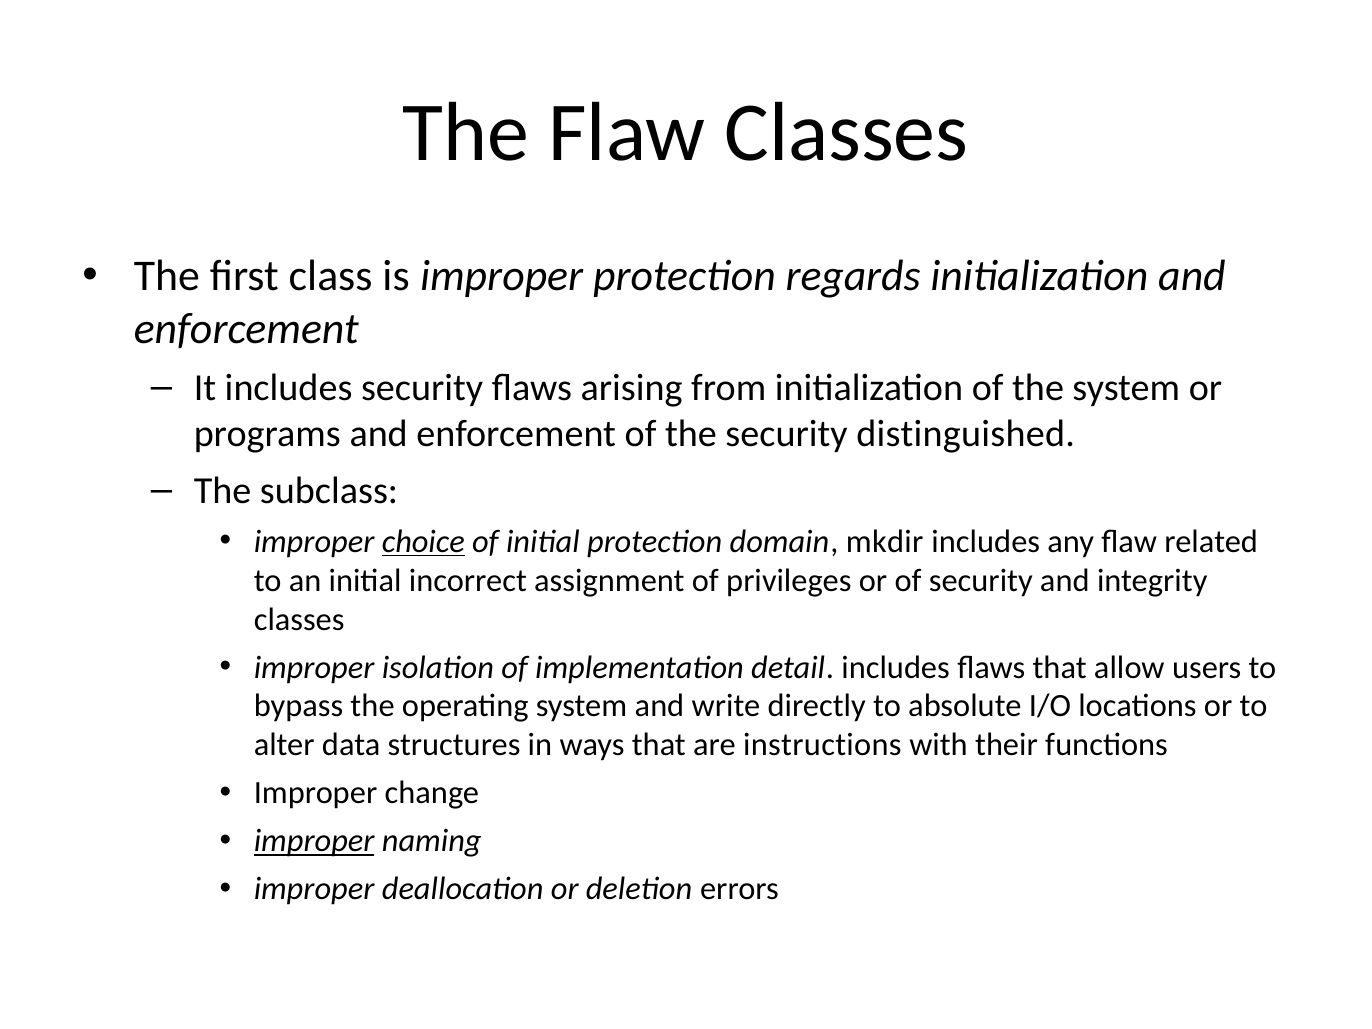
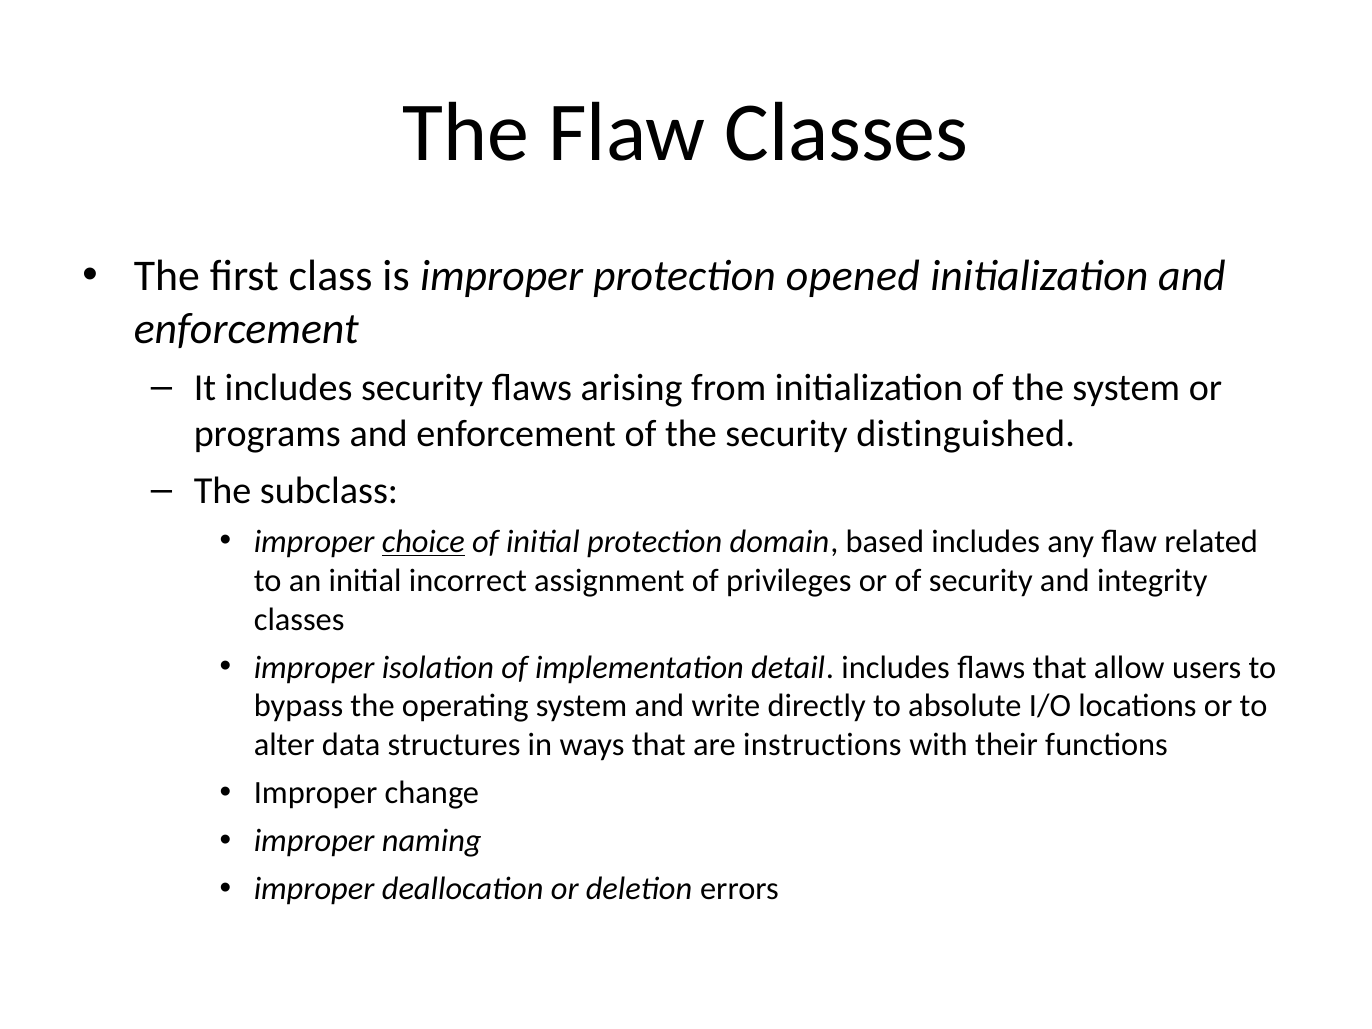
regards: regards -> opened
mkdir: mkdir -> based
improper at (314, 841) underline: present -> none
